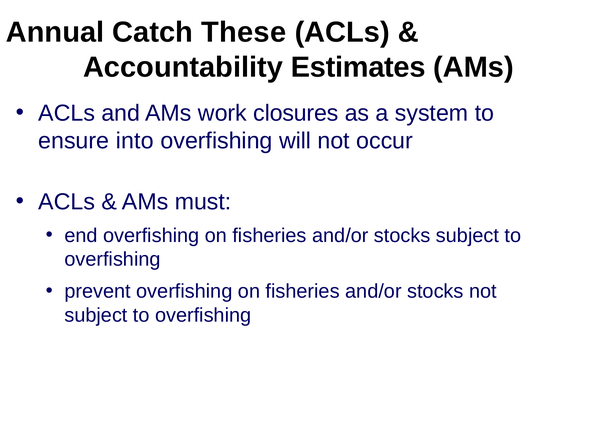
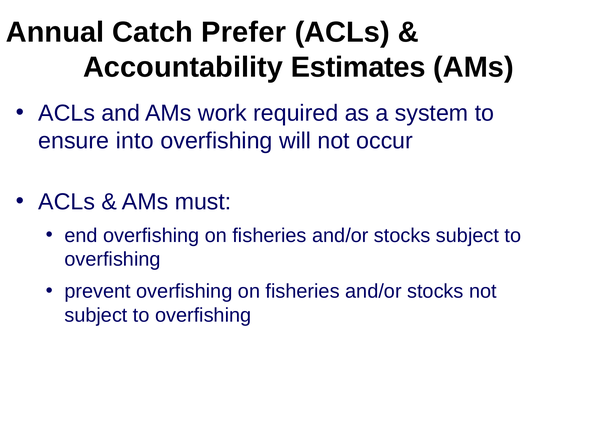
These: These -> Prefer
closures: closures -> required
